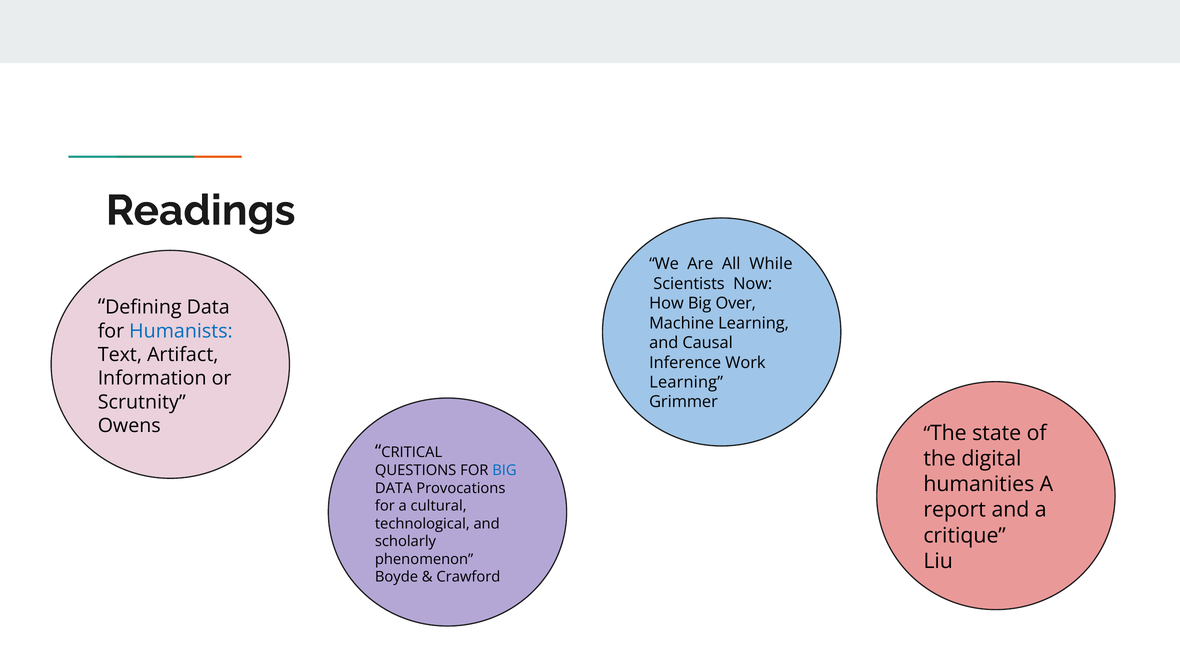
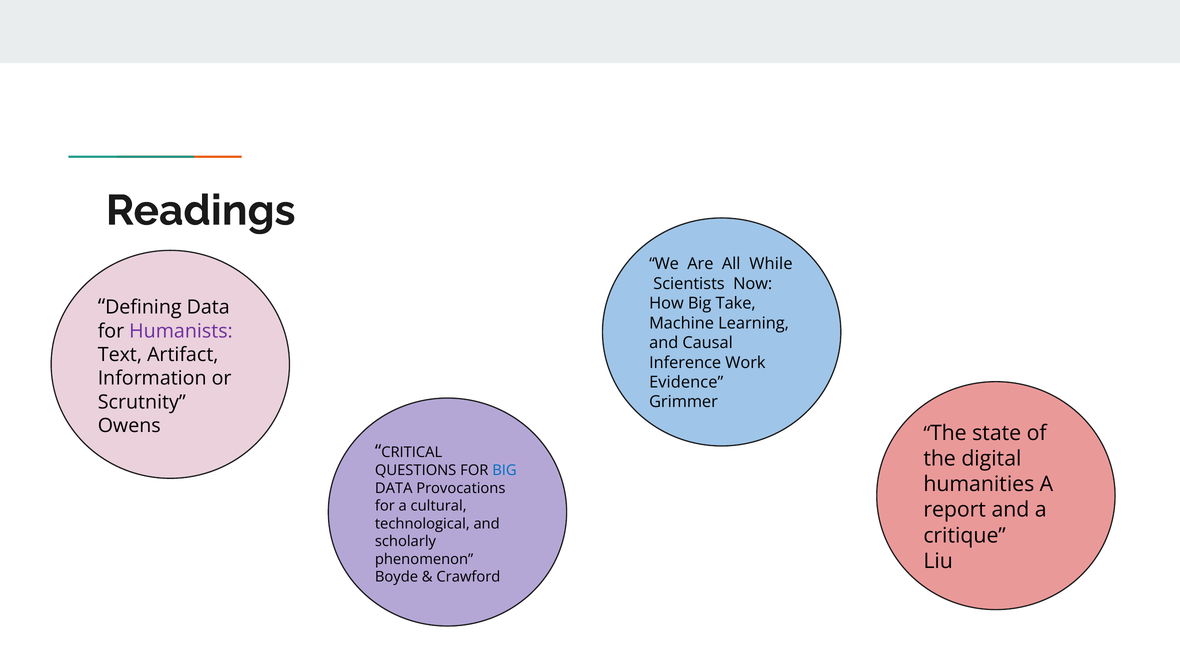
Over: Over -> Take
Humanists colour: blue -> purple
Learning at (686, 382): Learning -> Evidence
